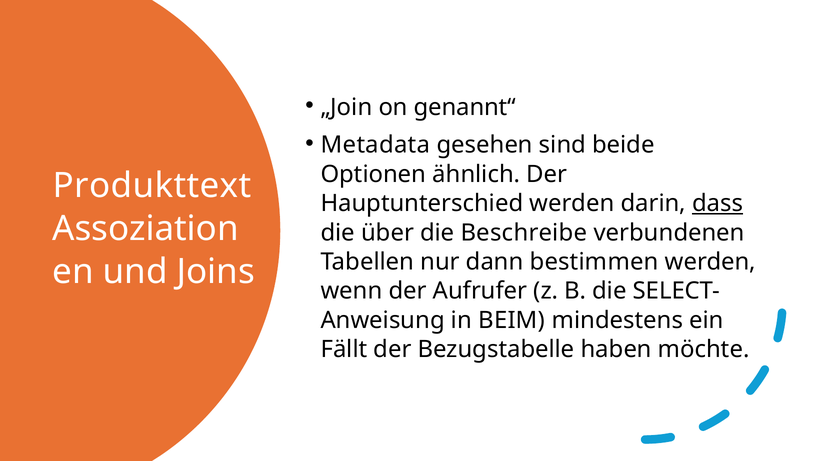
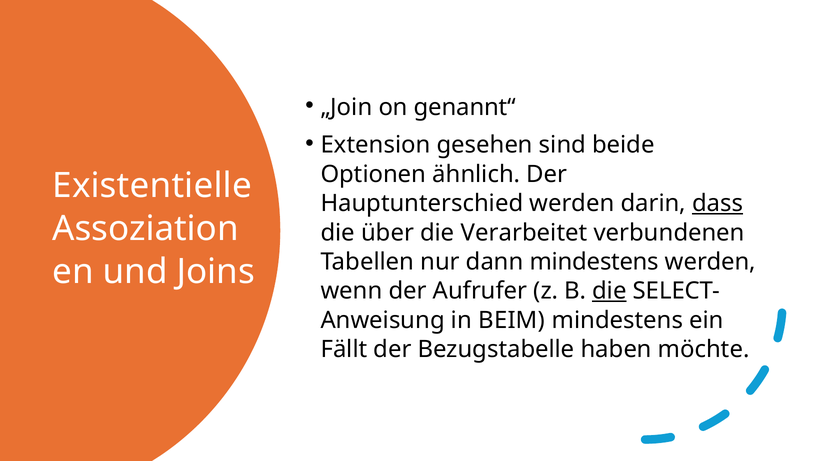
Metadata: Metadata -> Extension
Produkttext: Produkttext -> Existentielle
Beschreibe: Beschreibe -> Verarbeitet
dann bestimmen: bestimmen -> mindestens
die at (609, 291) underline: none -> present
